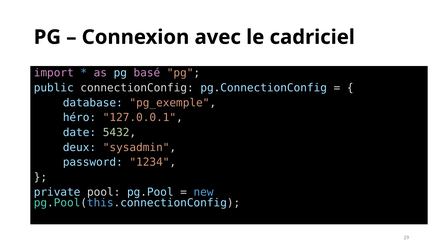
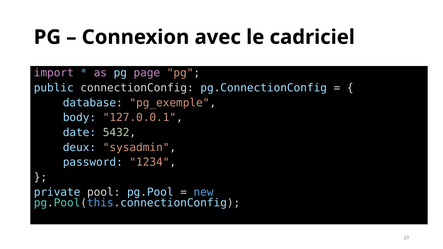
basé: basé -> page
héro: héro -> body
